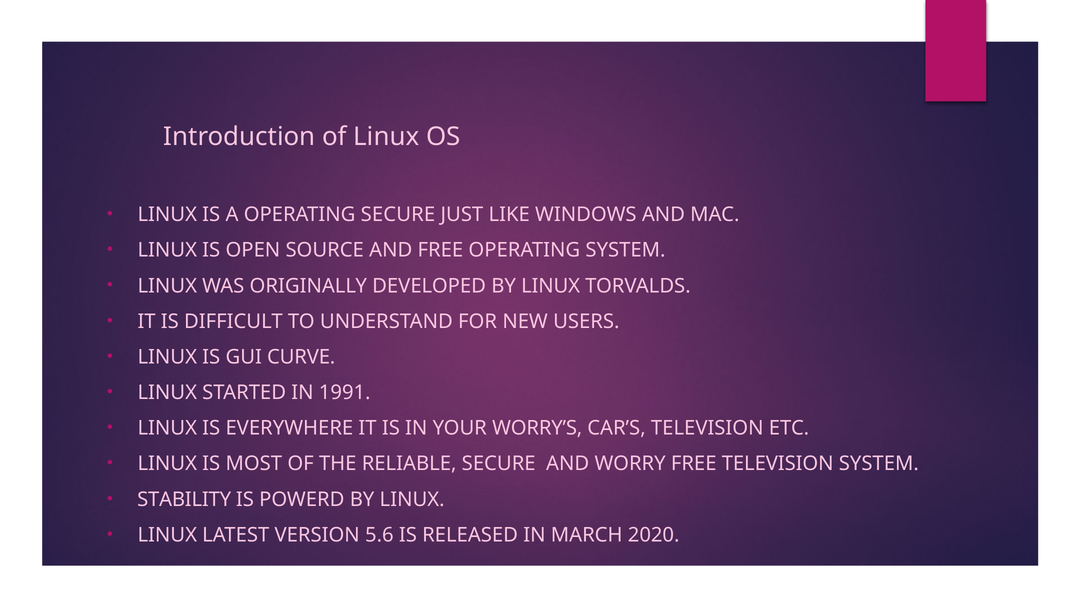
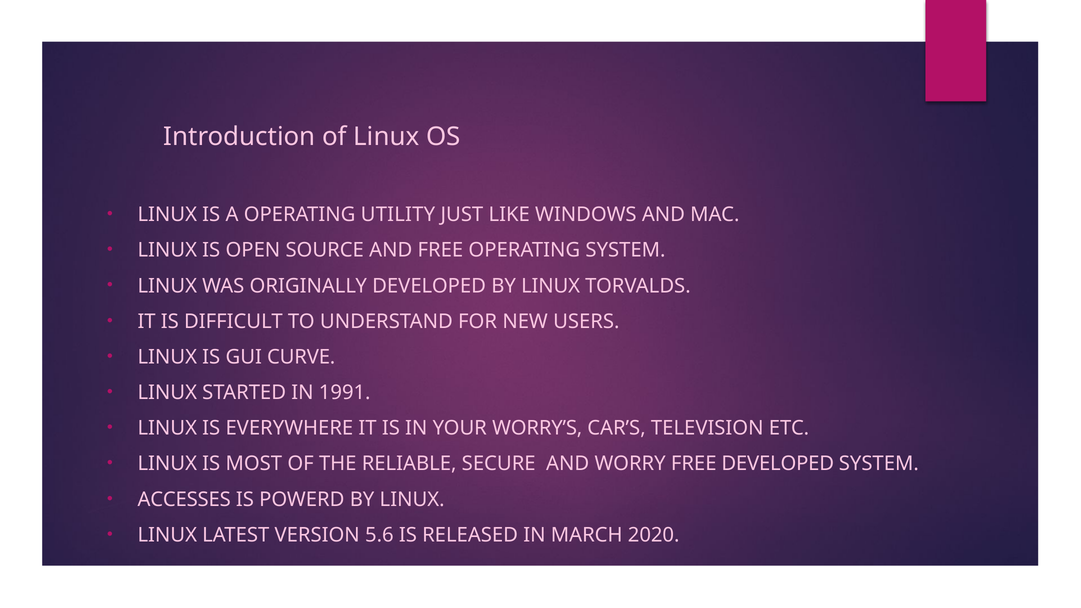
OPERATING SECURE: SECURE -> UTILITY
FREE TELEVISION: TELEVISION -> DEVELOPED
STABILITY: STABILITY -> ACCESSES
